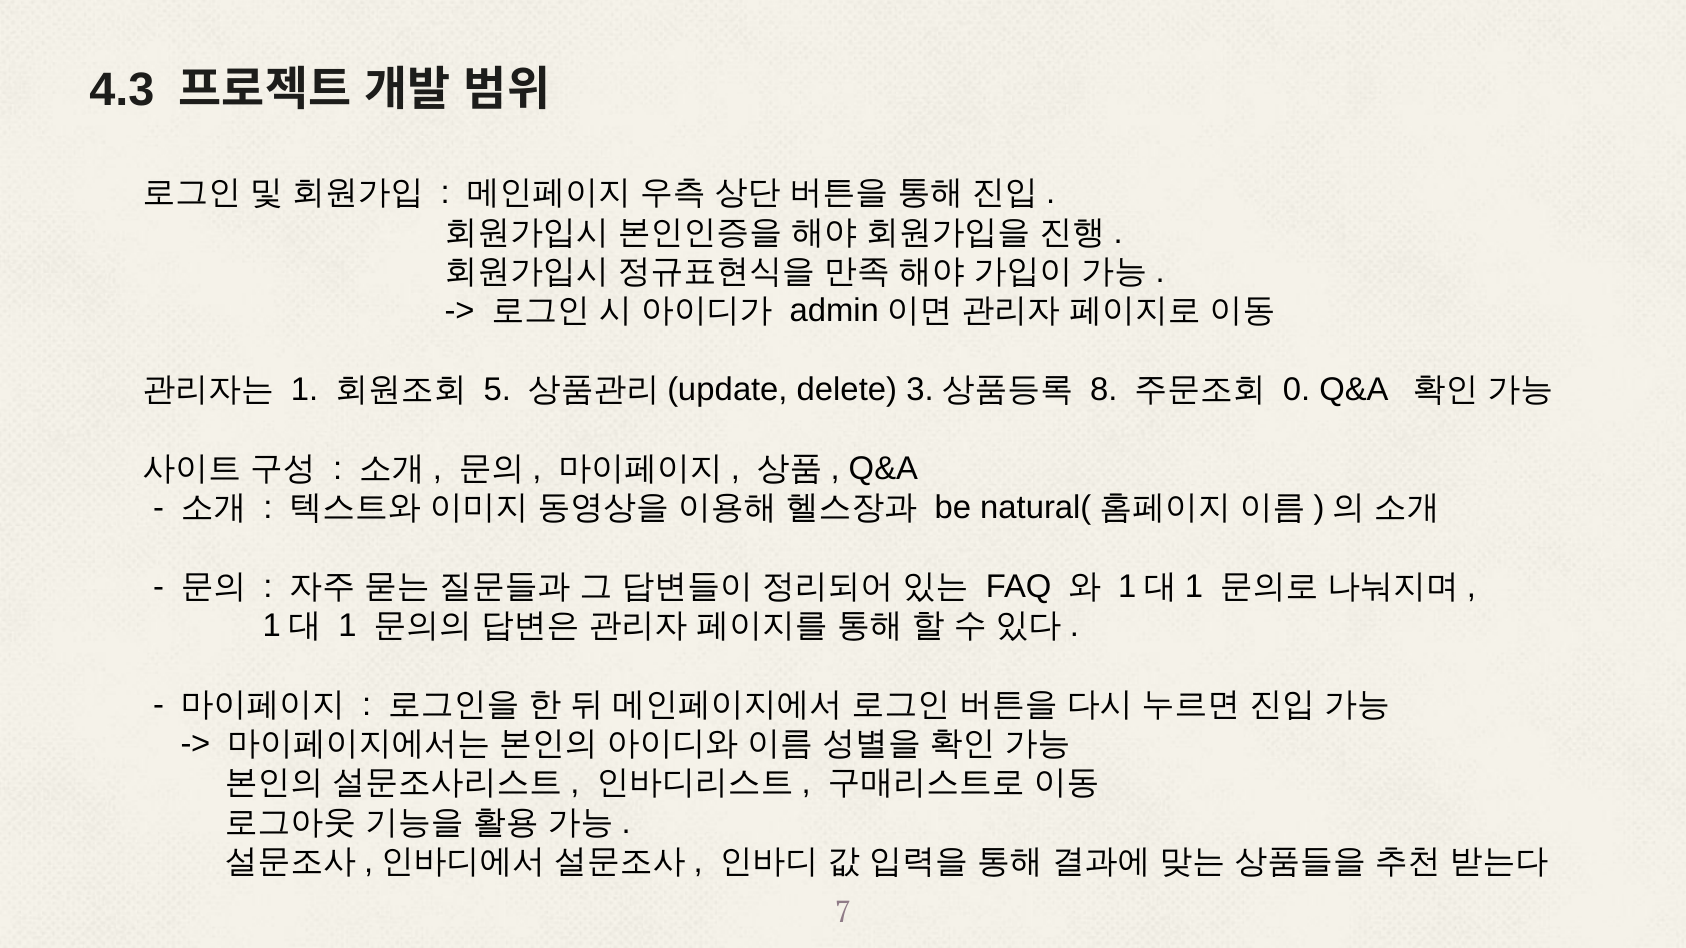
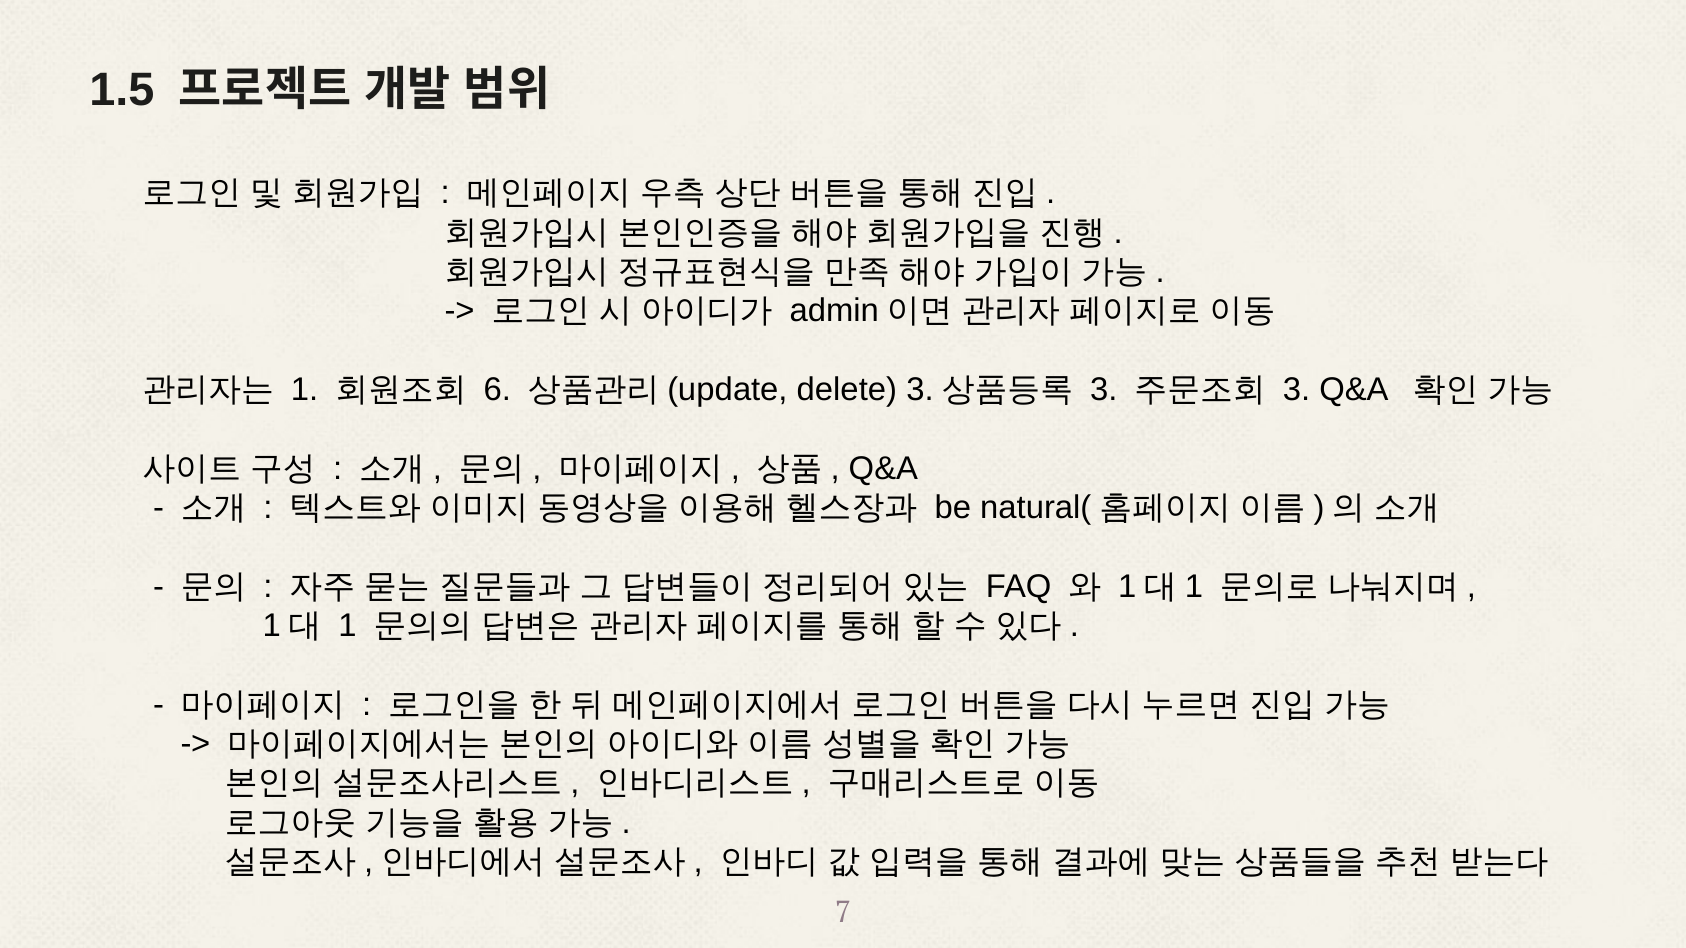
4.3: 4.3 -> 1.5
5: 5 -> 6
8 at (1104, 390): 8 -> 3
0 at (1296, 390): 0 -> 3
